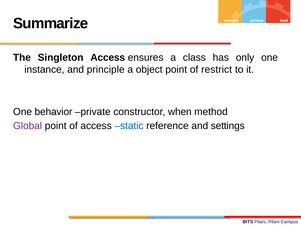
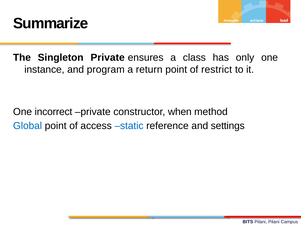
Singleton Access: Access -> Private
principle: principle -> program
object: object -> return
behavior: behavior -> incorrect
Global colour: purple -> blue
